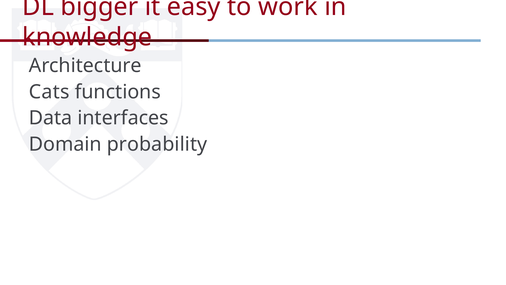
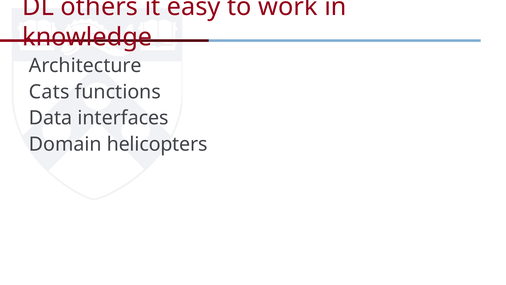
bigger: bigger -> others
probability: probability -> helicopters
